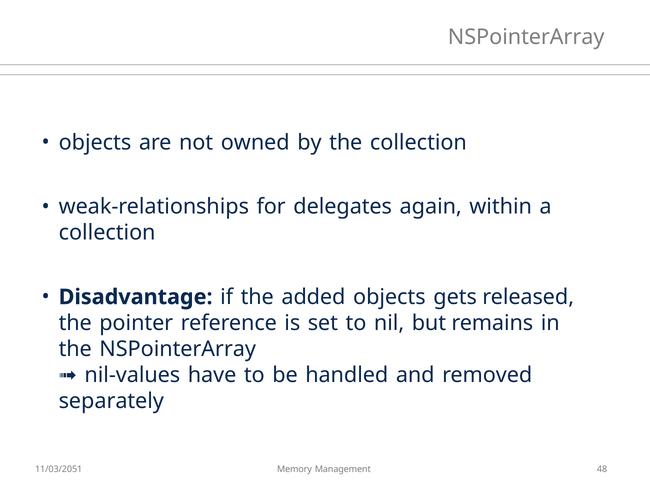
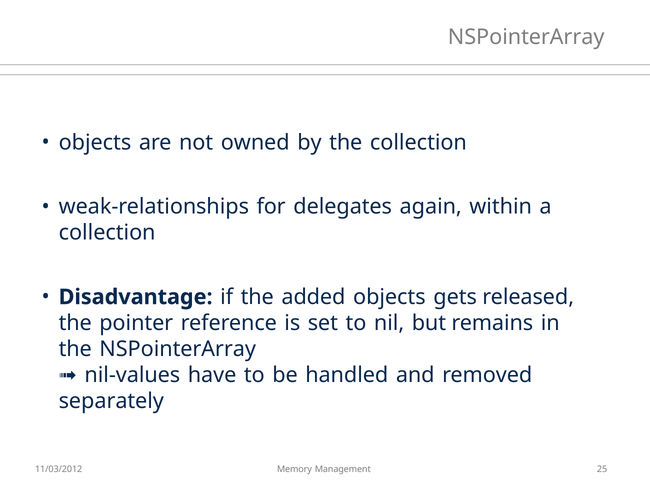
11/03/2051: 11/03/2051 -> 11/03/2012
48: 48 -> 25
